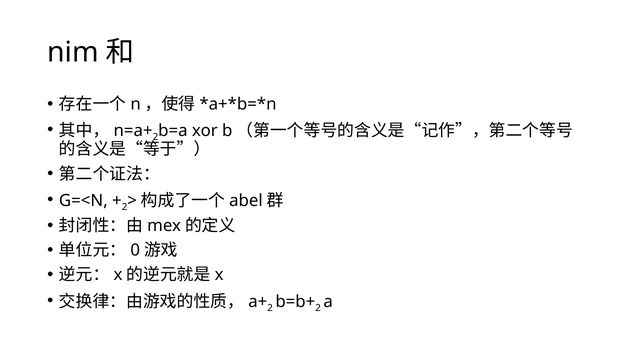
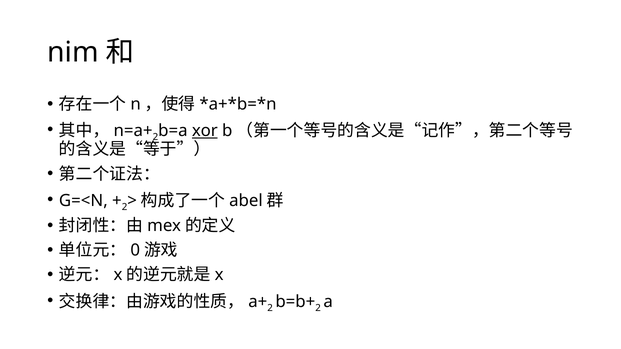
xor underline: none -> present
